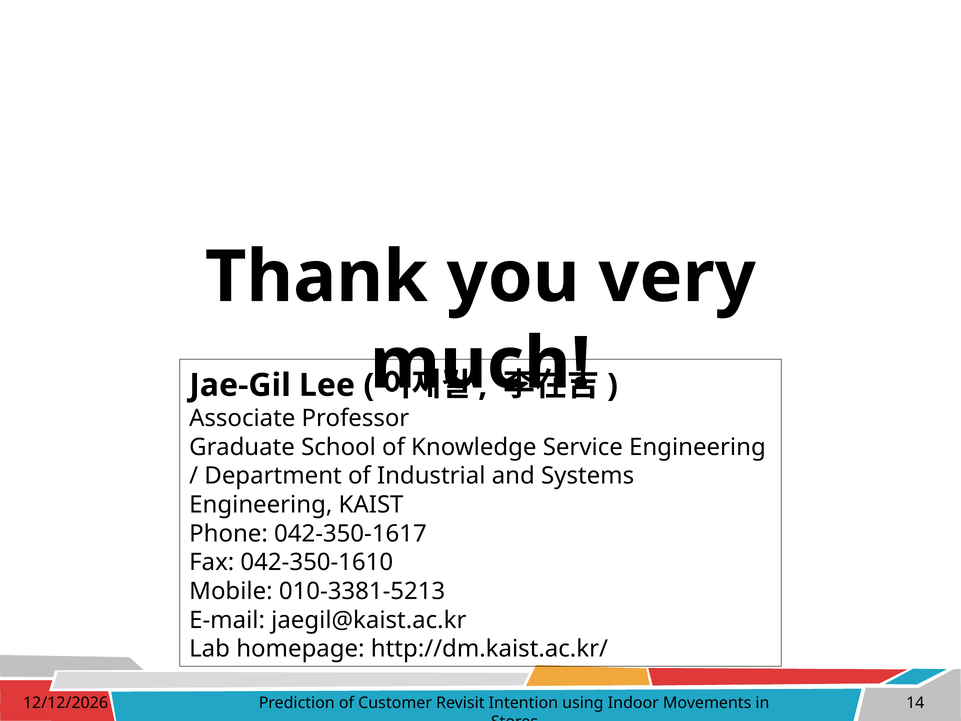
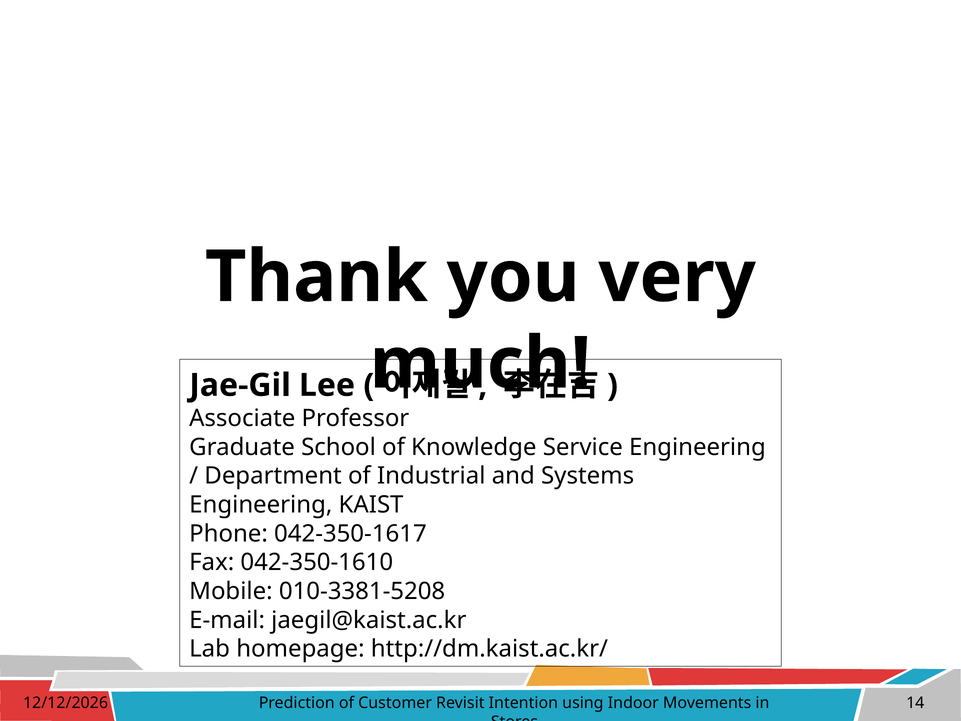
010-3381-5213: 010-3381-5213 -> 010-3381-5208
